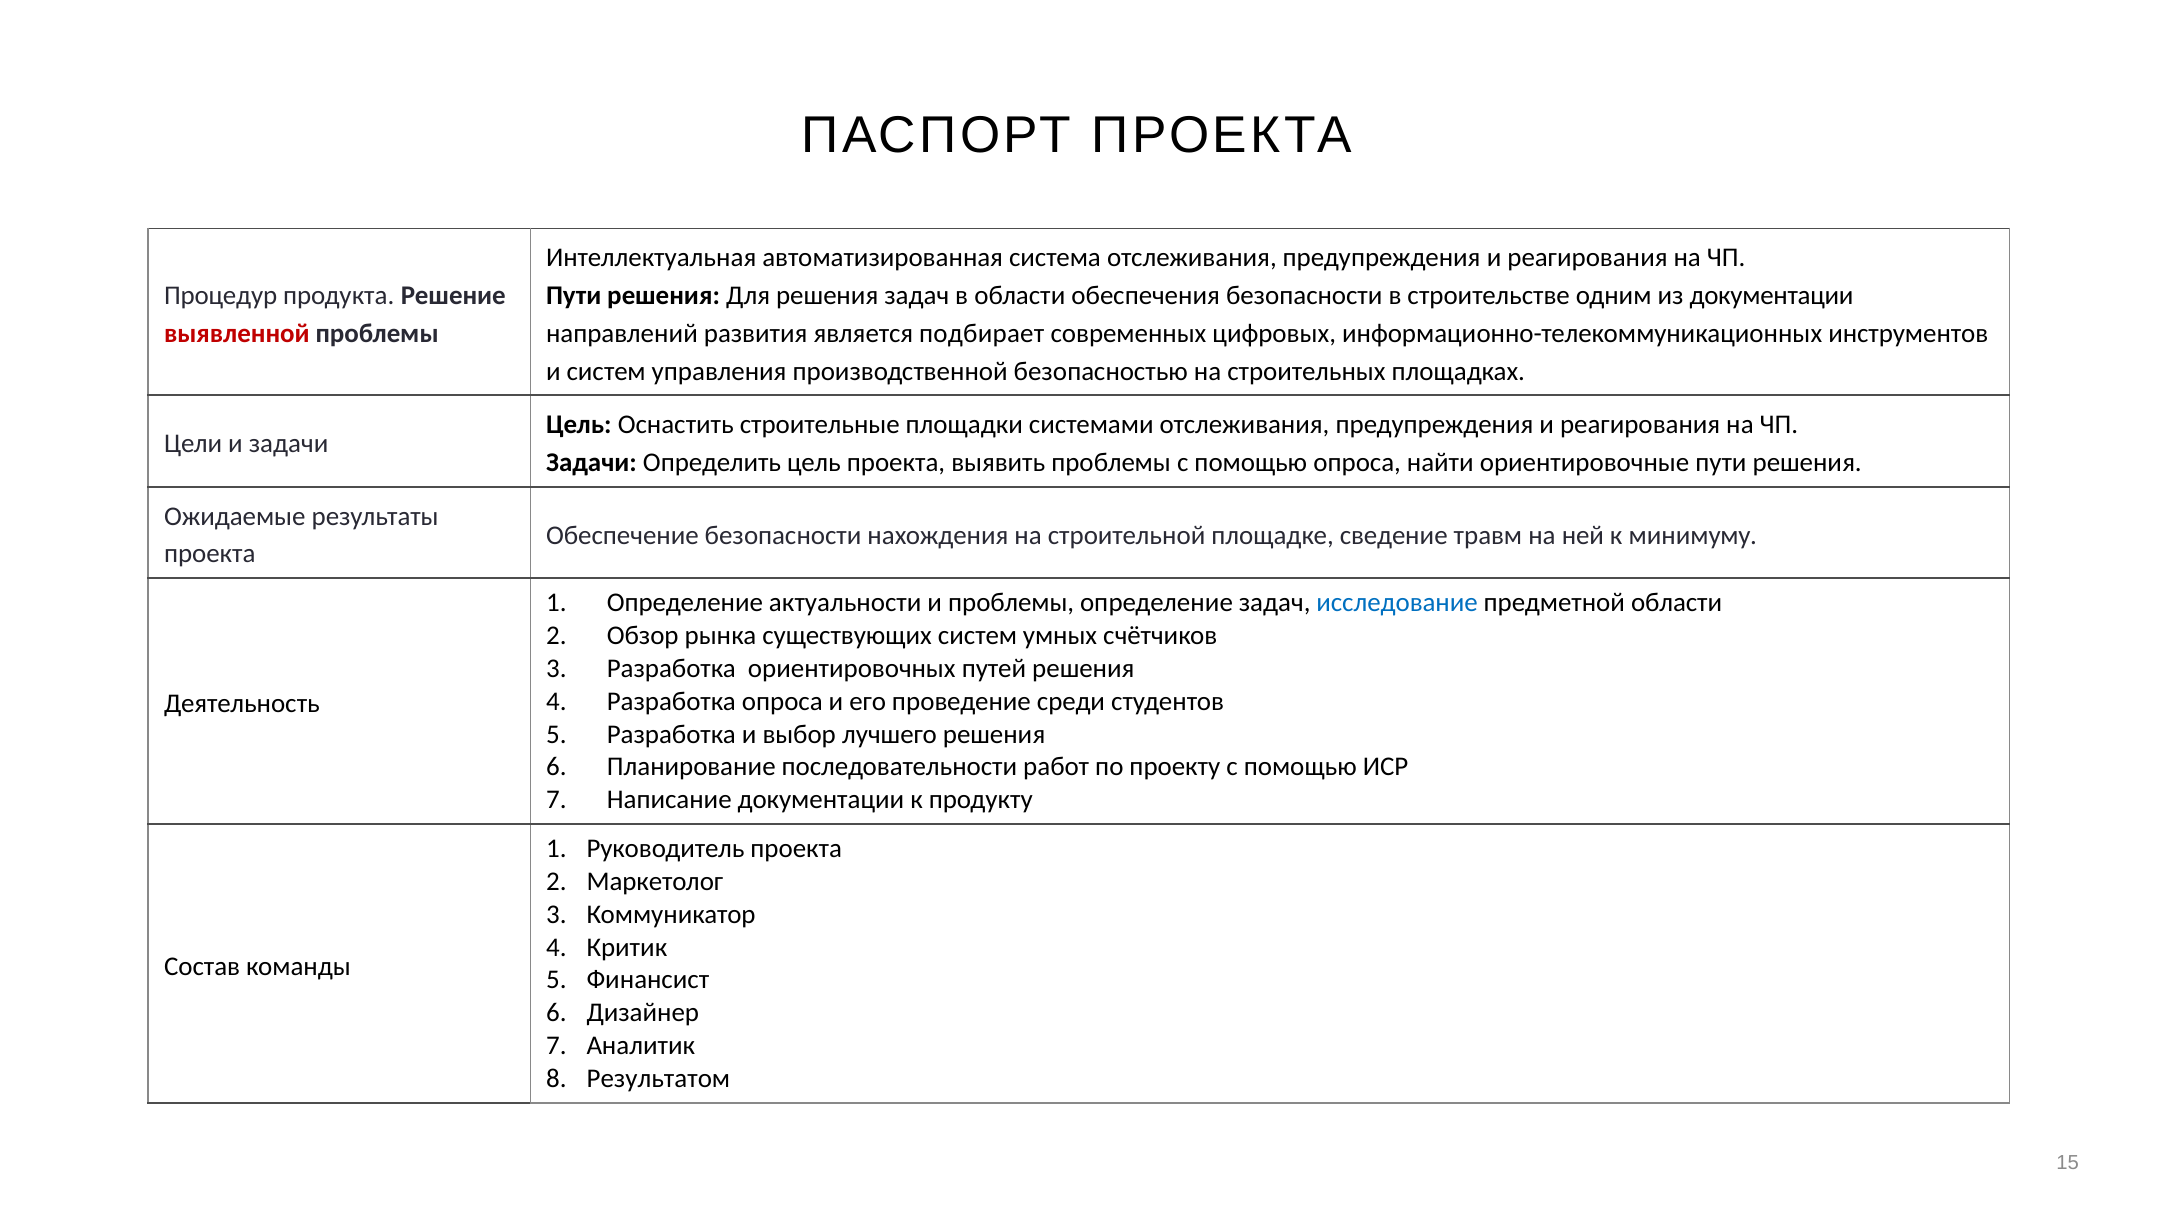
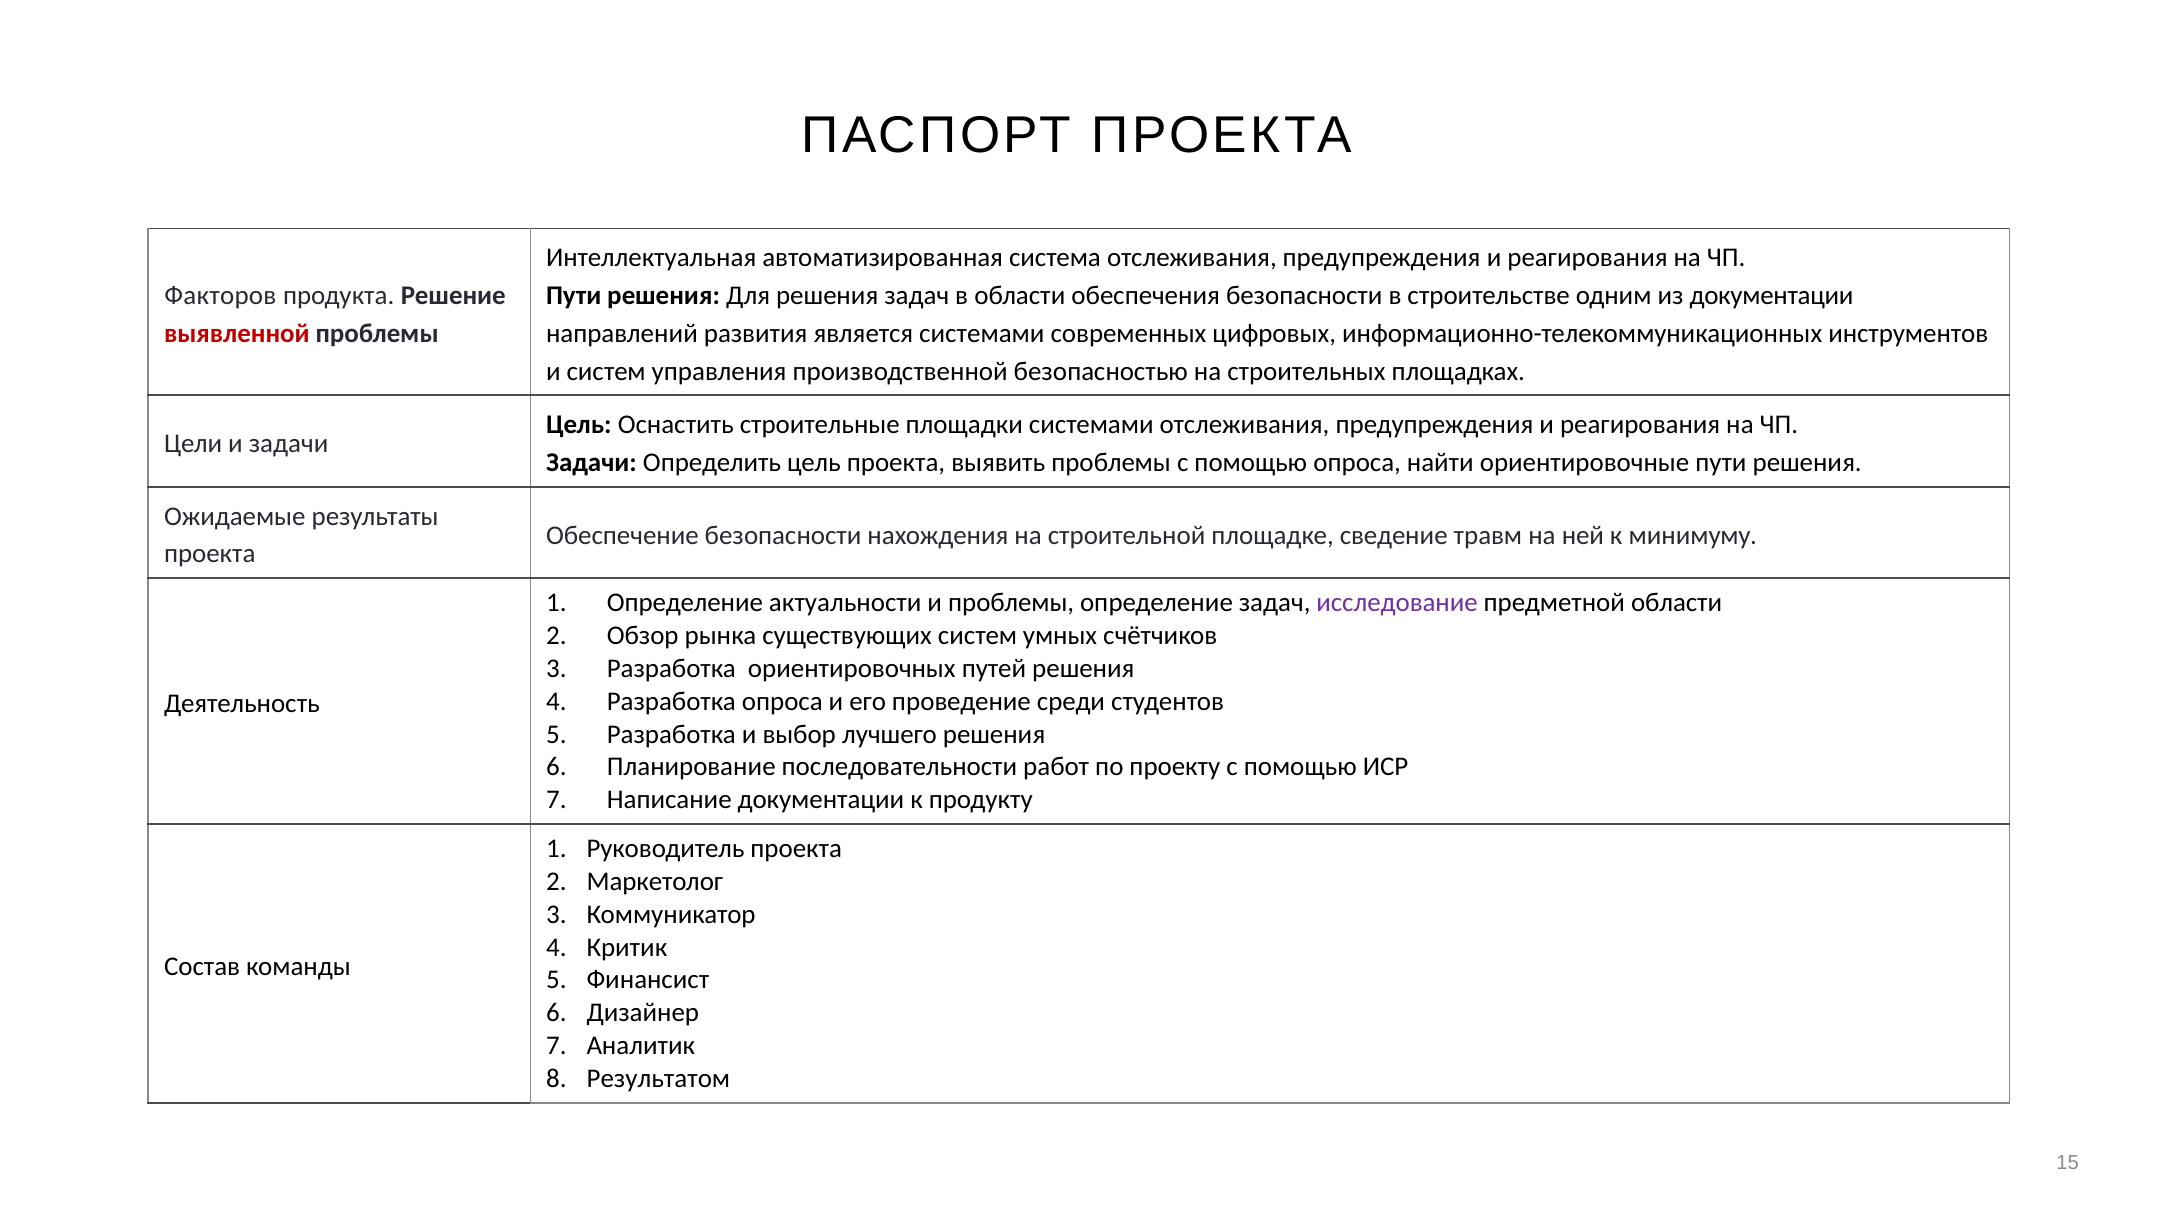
Процедур: Процедур -> Факторов
является подбирает: подбирает -> системами
исследование colour: blue -> purple
